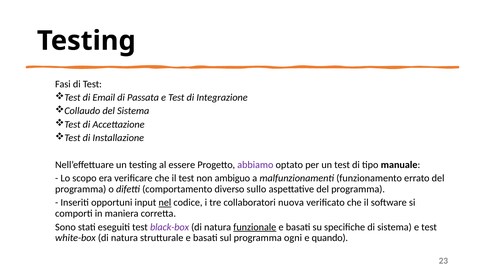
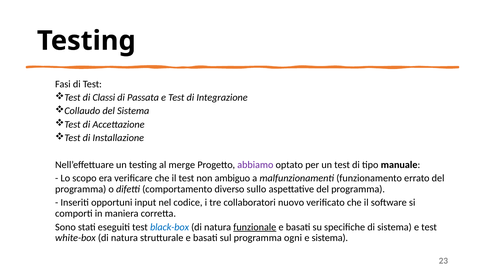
Email: Email -> Classi
essere: essere -> merge
nel underline: present -> none
nuova: nuova -> nuovo
black-box colour: purple -> blue
e quando: quando -> sistema
